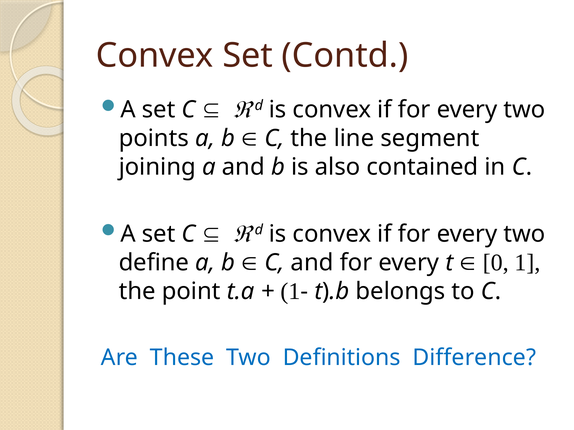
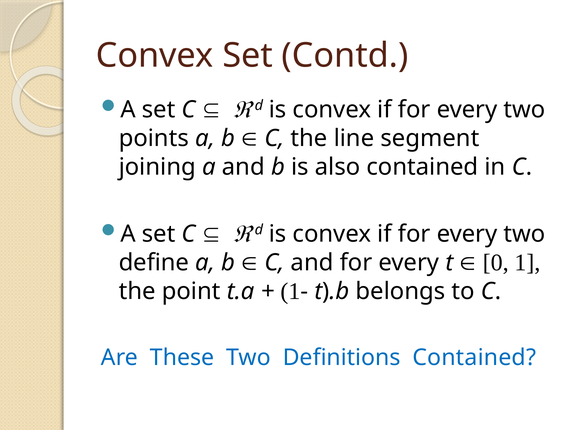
Definitions Difference: Difference -> Contained
